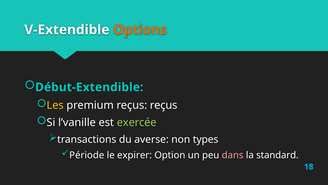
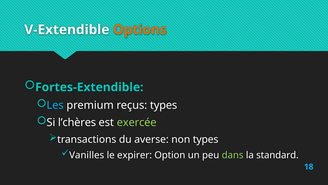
Début-Extendible: Début-Extendible -> Fortes-Extendible
Les colour: yellow -> light blue
reçus reçus: reçus -> types
l’vanille: l’vanille -> l’chères
Période: Période -> Vanilles
dans colour: pink -> light green
